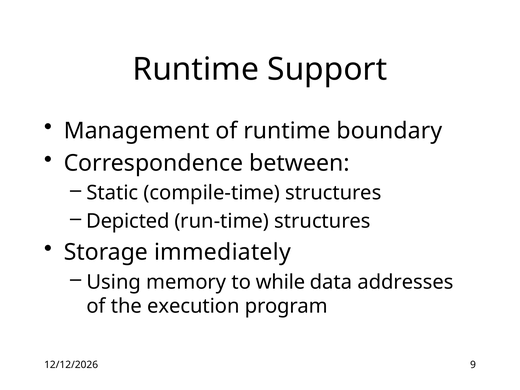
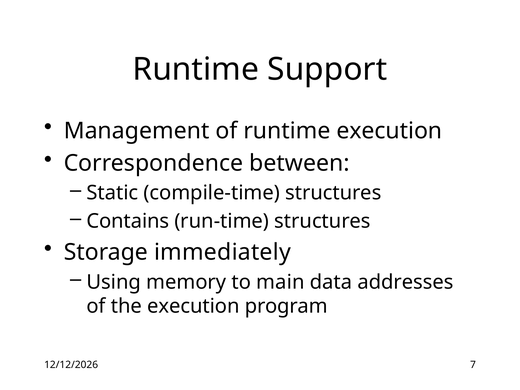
runtime boundary: boundary -> execution
Depicted: Depicted -> Contains
while: while -> main
9: 9 -> 7
